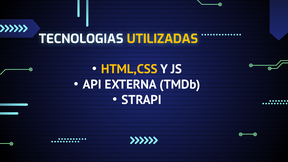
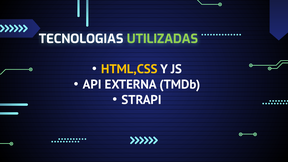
UTILIZADAS colour: yellow -> light green
